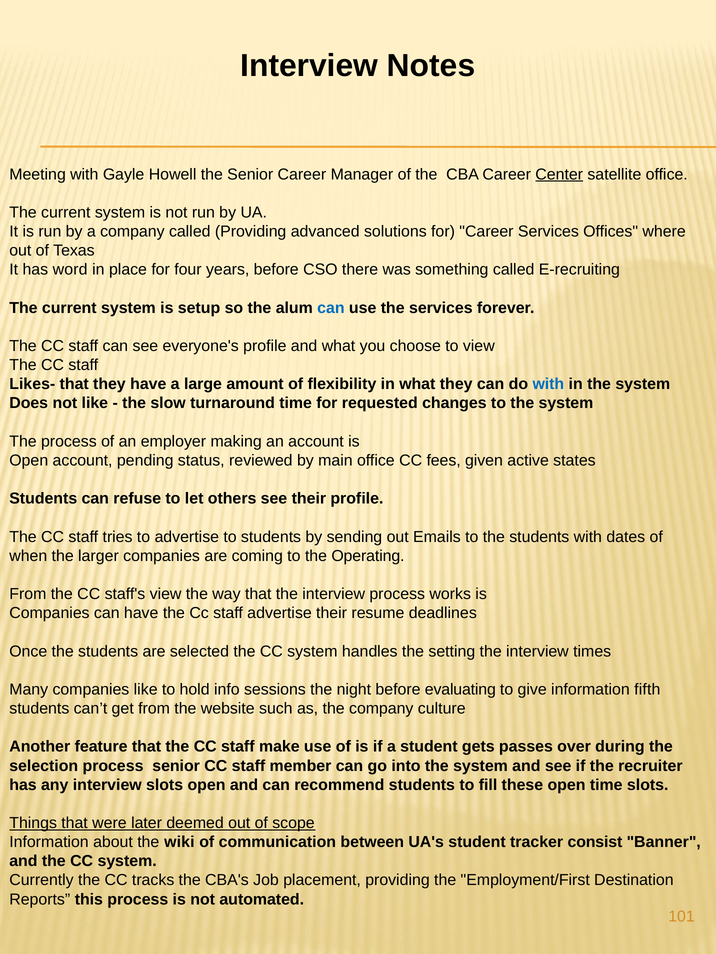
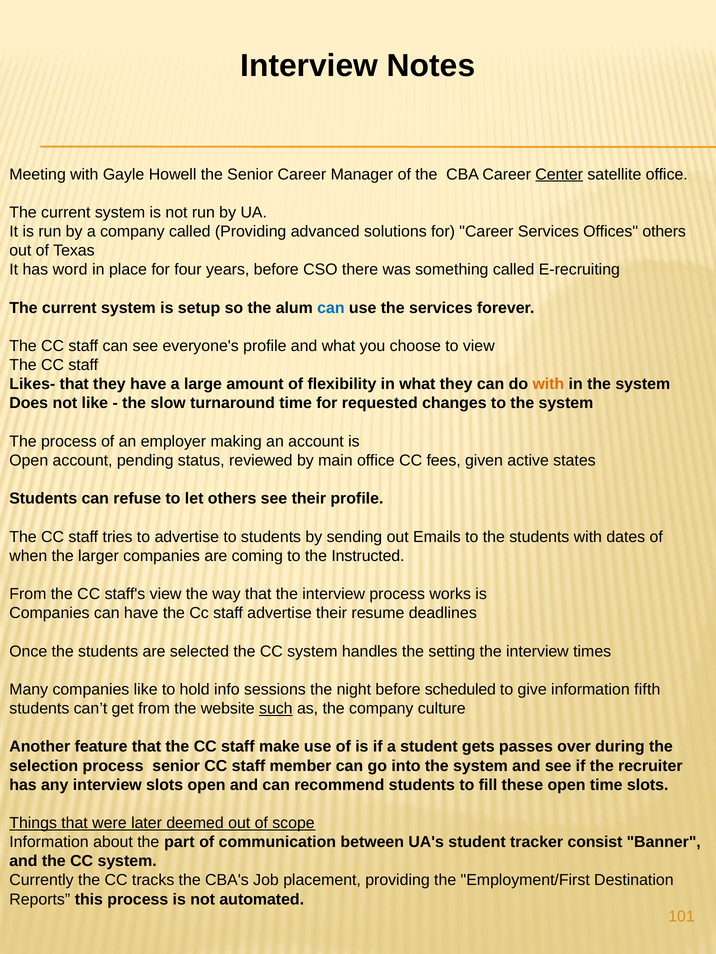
Offices where: where -> others
with at (548, 384) colour: blue -> orange
Operating: Operating -> Instructed
evaluating: evaluating -> scheduled
such underline: none -> present
wiki: wiki -> part
